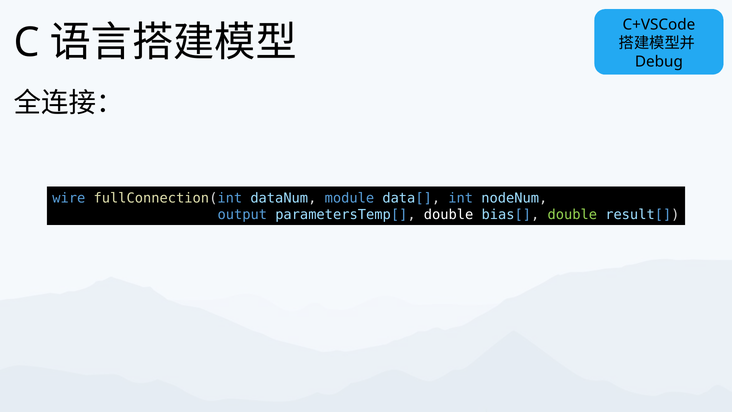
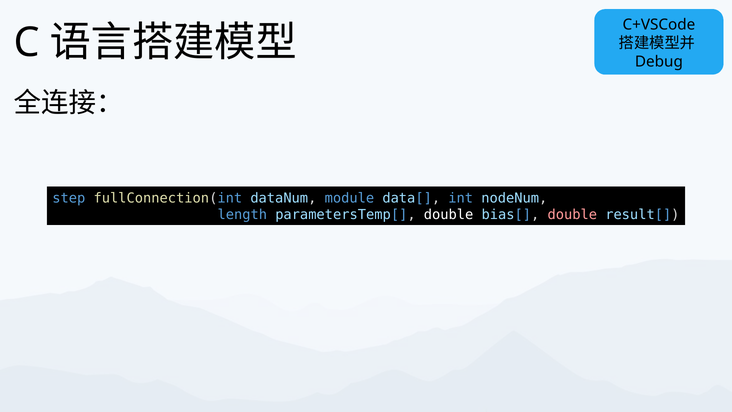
wire: wire -> step
output: output -> length
double at (572, 215) colour: light green -> pink
